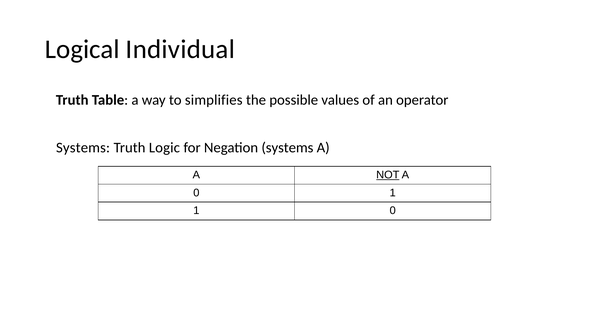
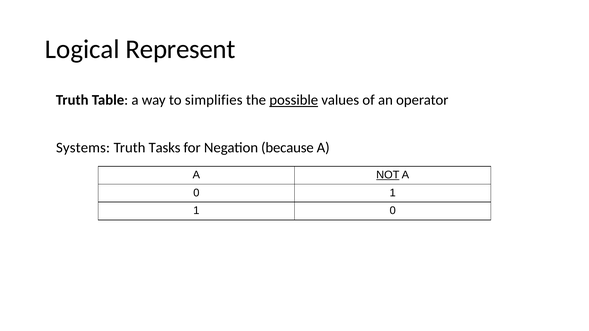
Individual: Individual -> Represent
possible underline: none -> present
Logic: Logic -> Tasks
Negation systems: systems -> because
